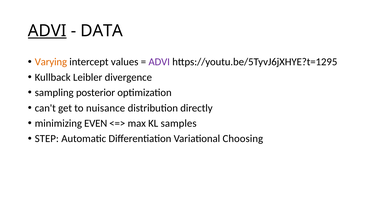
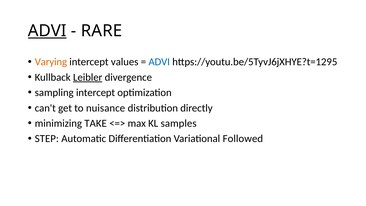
DATA: DATA -> RARE
ADVI at (159, 62) colour: purple -> blue
Leibler underline: none -> present
sampling posterior: posterior -> intercept
EVEN: EVEN -> TAKE
Choosing: Choosing -> Followed
